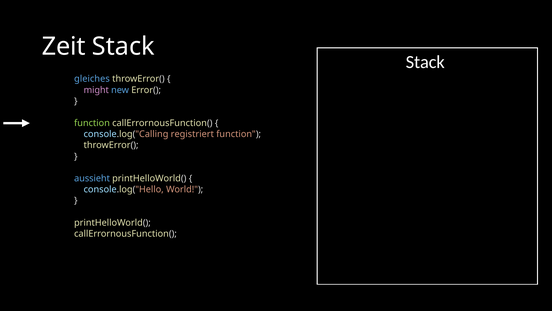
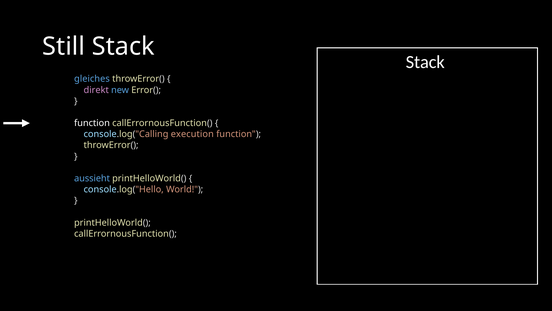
Zeit: Zeit -> Still
might: might -> direkt
function at (92, 123) colour: light green -> white
registriert: registriert -> execution
